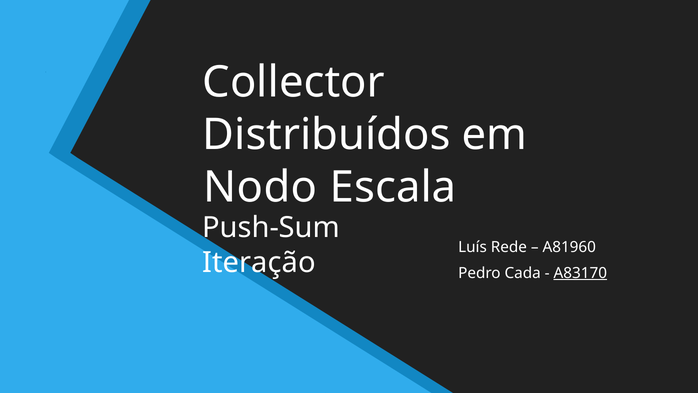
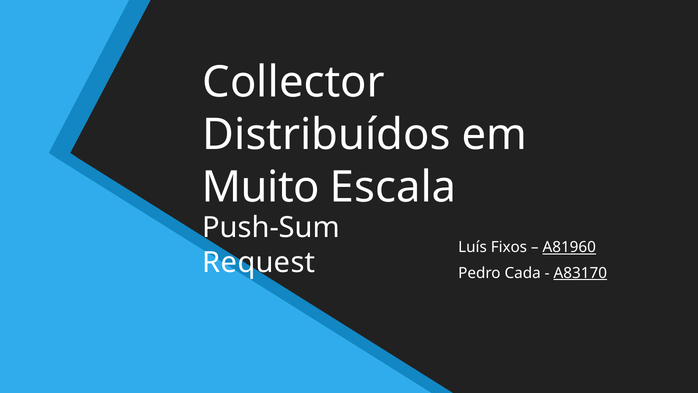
Nodo: Nodo -> Muito
Rede: Rede -> Fixos
A81960 underline: none -> present
Iteração: Iteração -> Request
